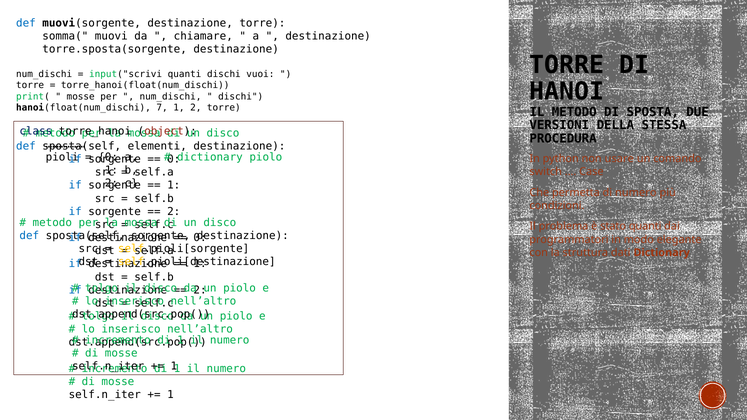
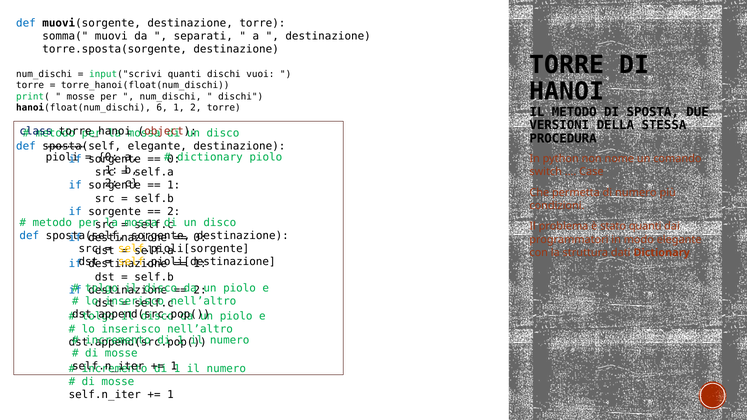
chiamare: chiamare -> separati
7: 7 -> 6
elementi at (157, 146): elementi -> elegante
usare: usare -> nome
